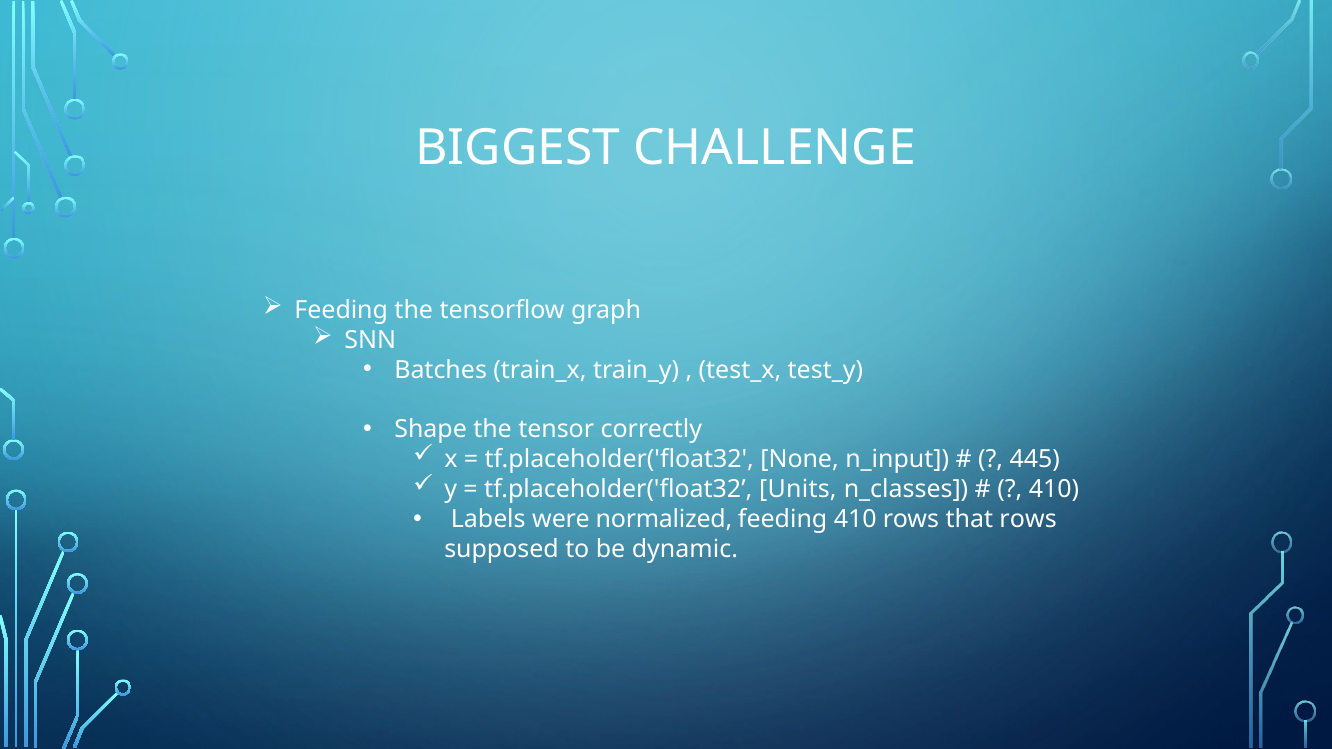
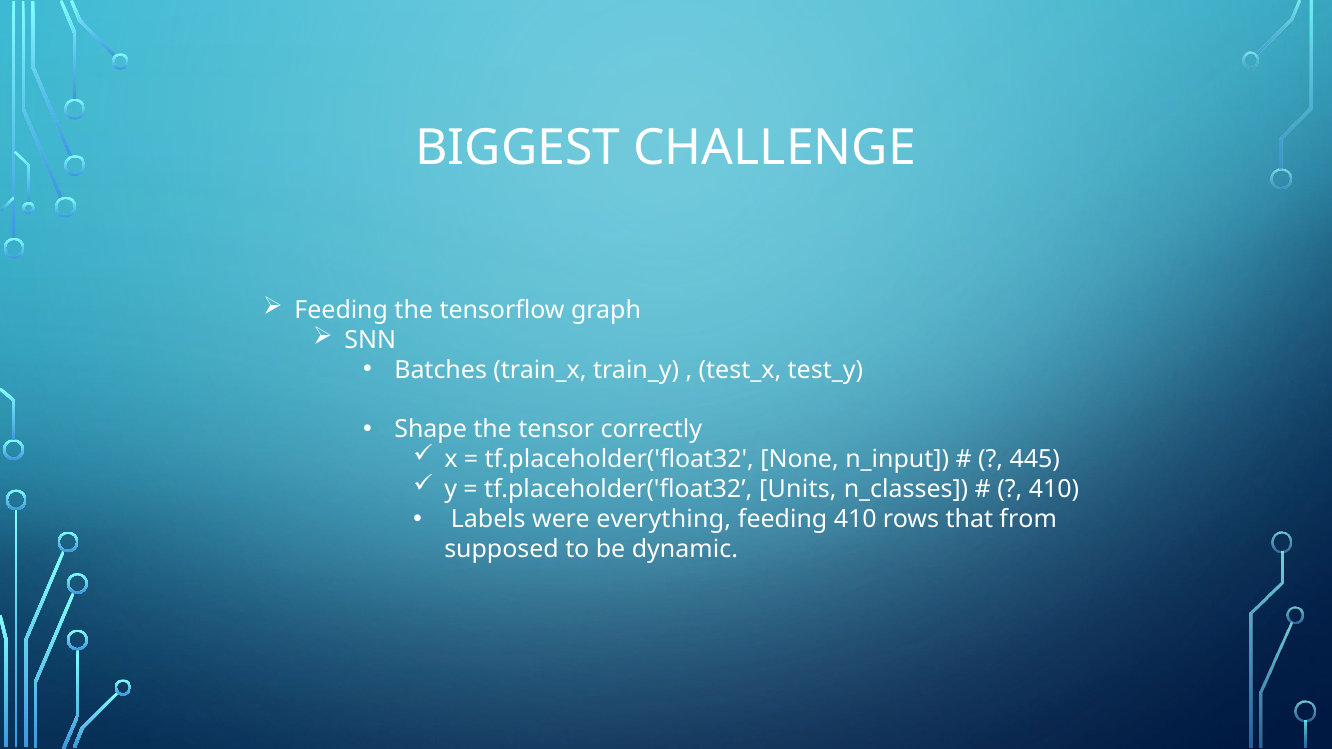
normalized: normalized -> everything
that rows: rows -> from
